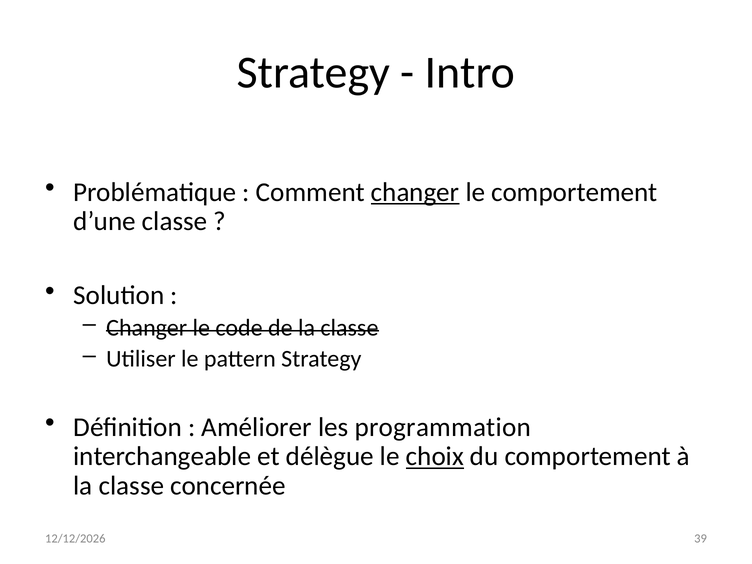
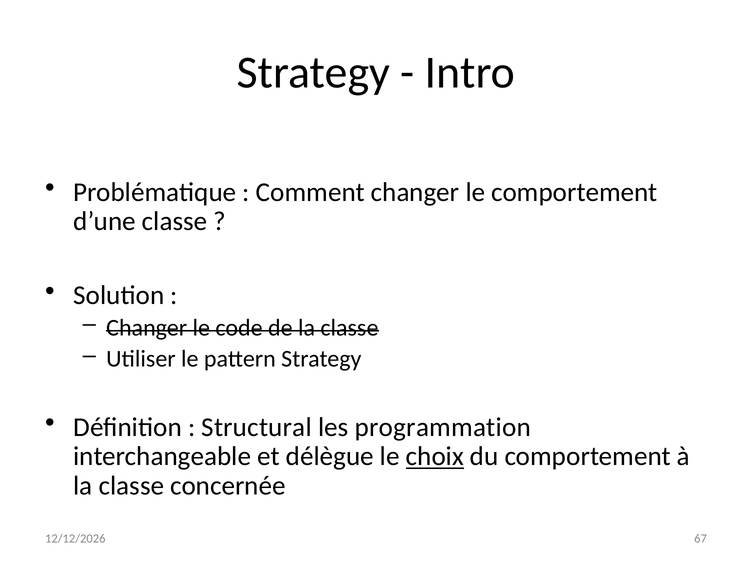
changer at (415, 192) underline: present -> none
Améliorer: Améliorer -> Structural
39: 39 -> 67
